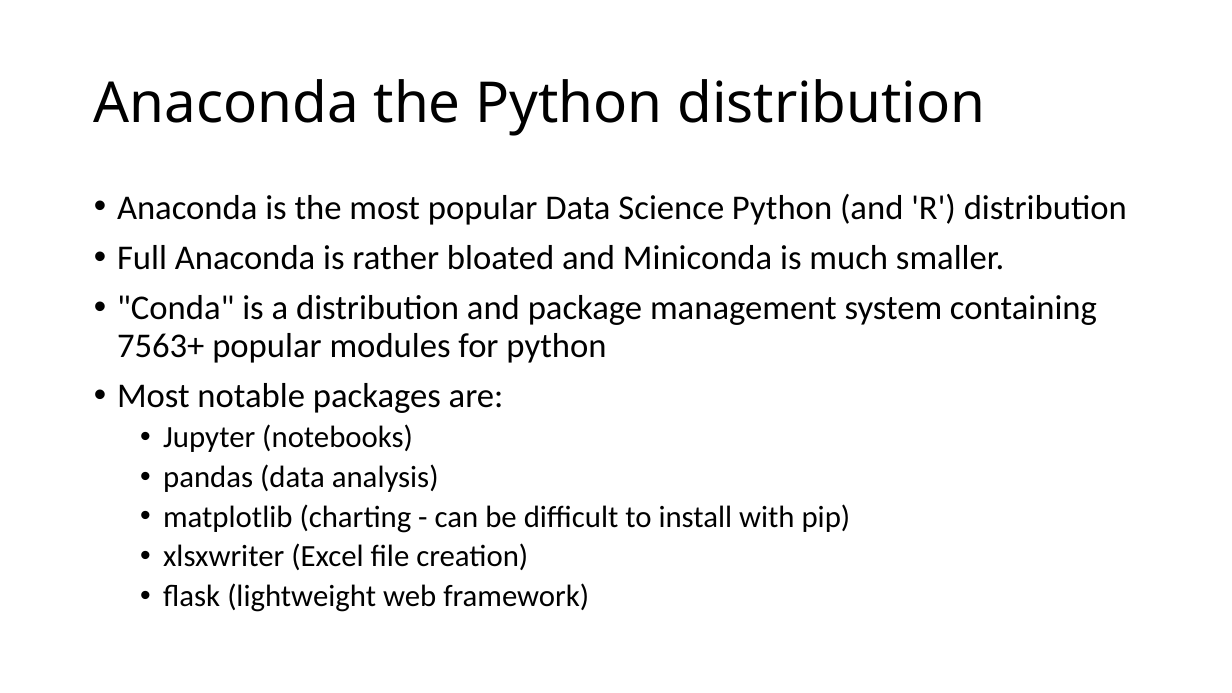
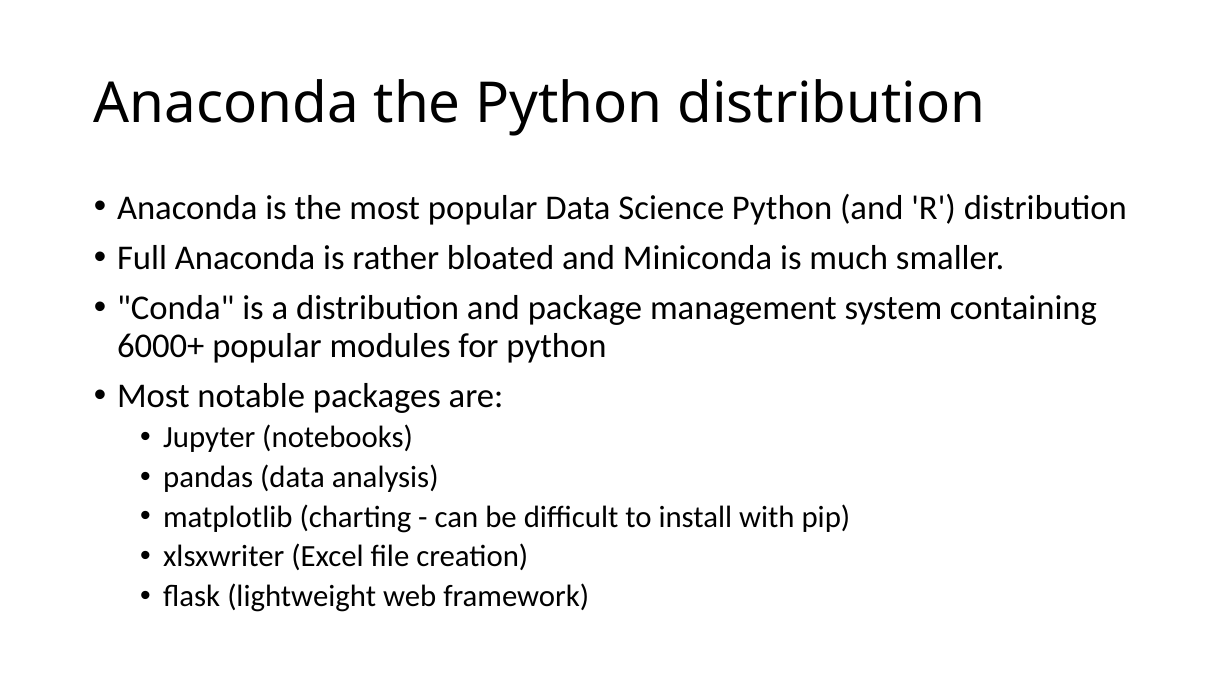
7563+: 7563+ -> 6000+
